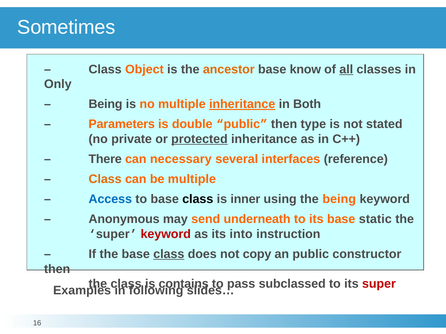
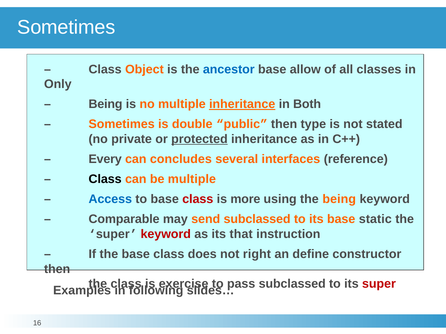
ancestor colour: orange -> blue
know: know -> allow
all underline: present -> none
Parameters at (122, 124): Parameters -> Sometimes
There: There -> Every
necessary: necessary -> concludes
Class at (105, 179) colour: orange -> black
class at (198, 199) colour: black -> red
inner: inner -> more
Anonymous: Anonymous -> Comparable
send underneath: underneath -> subclassed
into: into -> that
class at (169, 254) underline: present -> none
copy: copy -> right
an public: public -> define
contains: contains -> exercise
